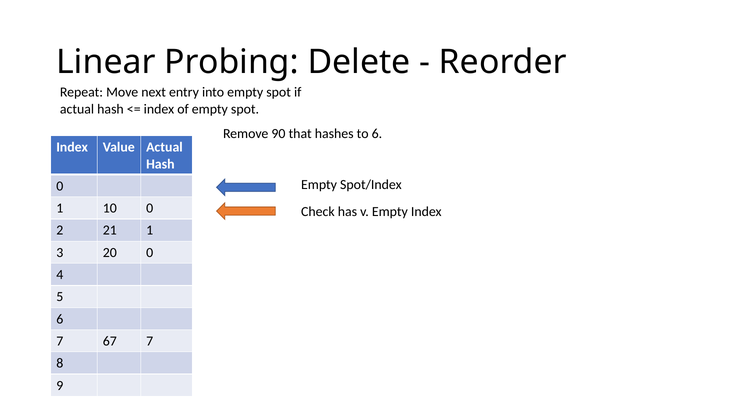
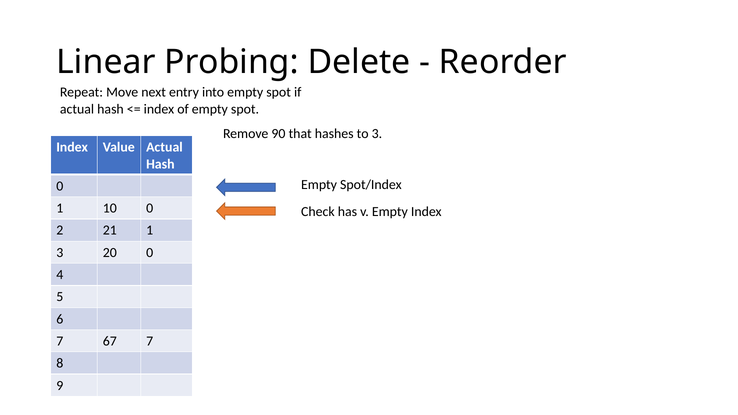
to 6: 6 -> 3
